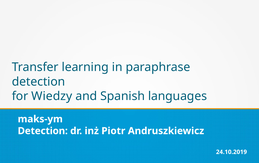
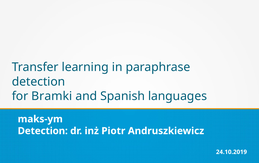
Wiedzy: Wiedzy -> Bramki
